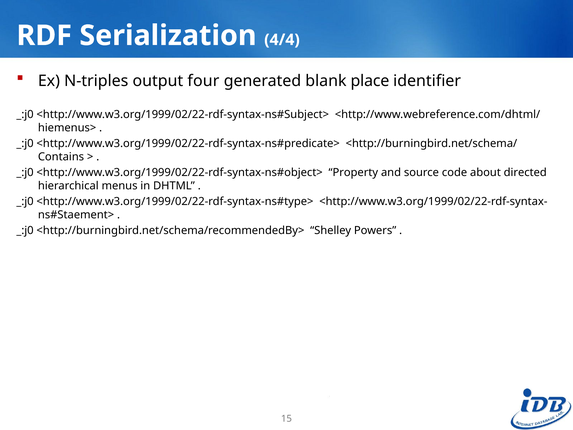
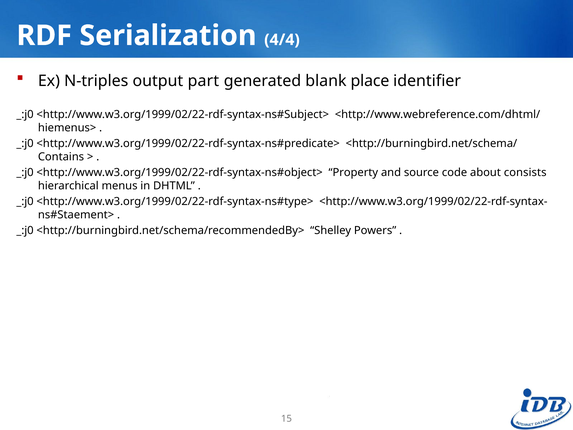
four: four -> part
directed: directed -> consists
